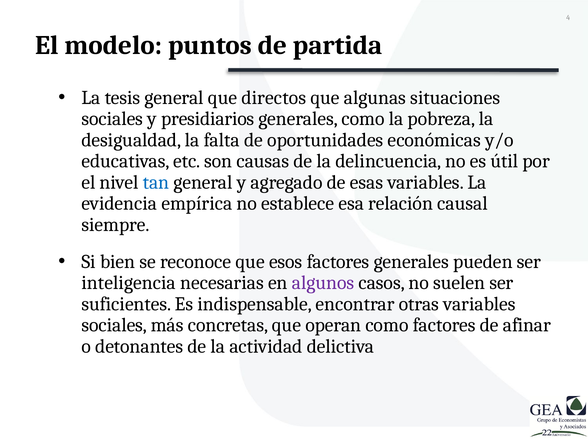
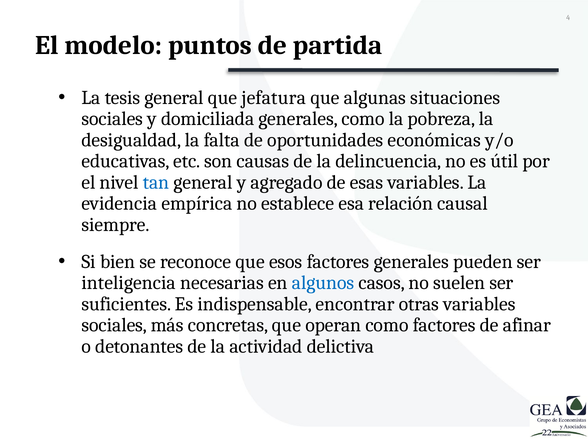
directos: directos -> jefatura
presidiarios: presidiarios -> domiciliada
algunos colour: purple -> blue
